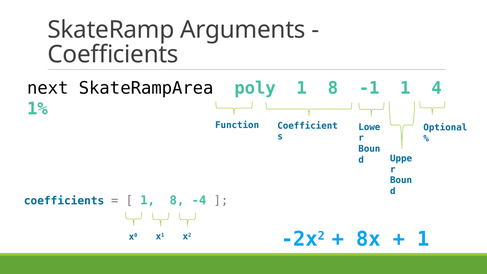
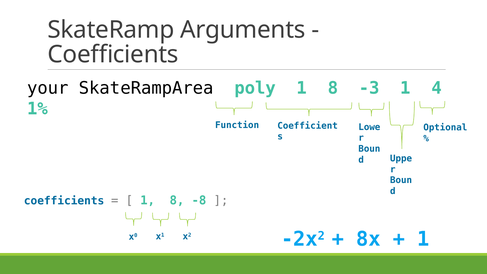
next: next -> your
-1: -1 -> -3
-4: -4 -> -8
